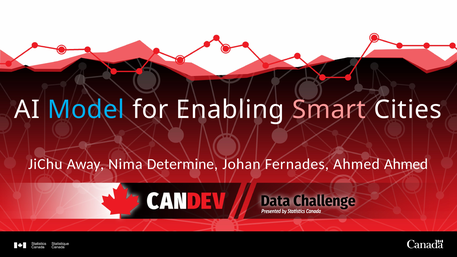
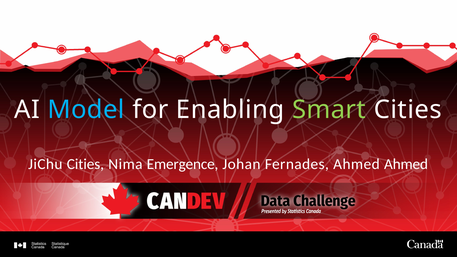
Smart colour: pink -> light green
JiChu Away: Away -> Cities
Determine: Determine -> Emergence
